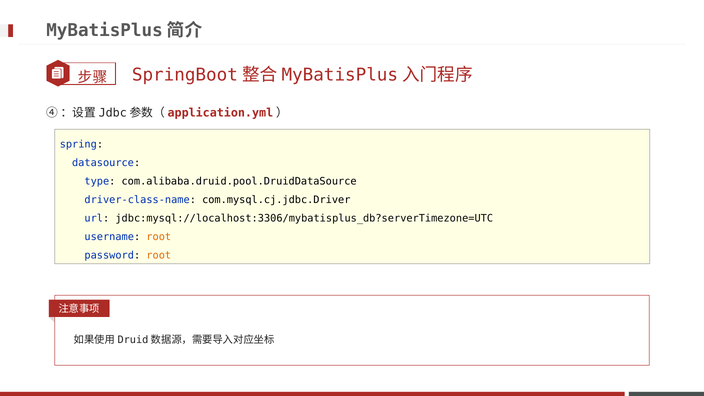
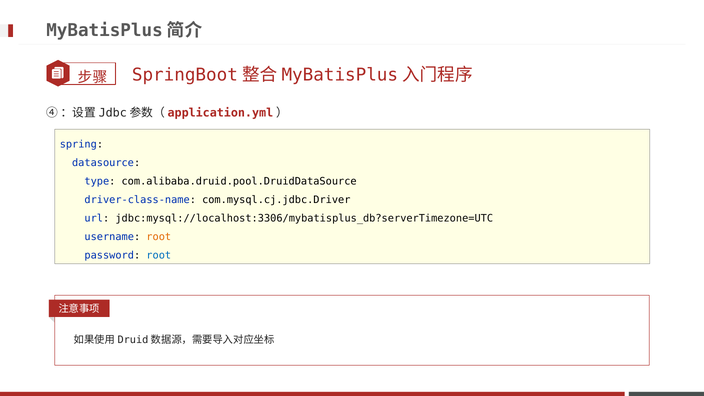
root at (159, 255) colour: orange -> blue
